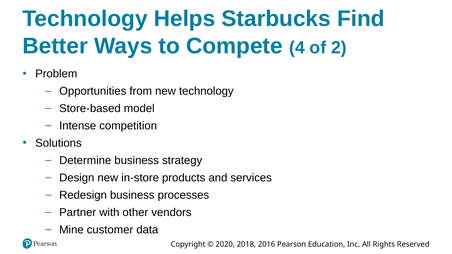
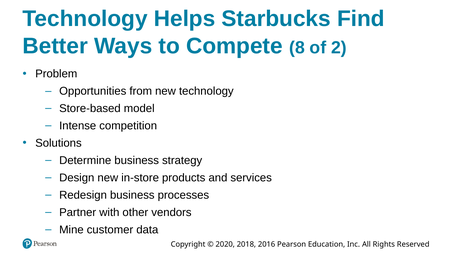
4: 4 -> 8
